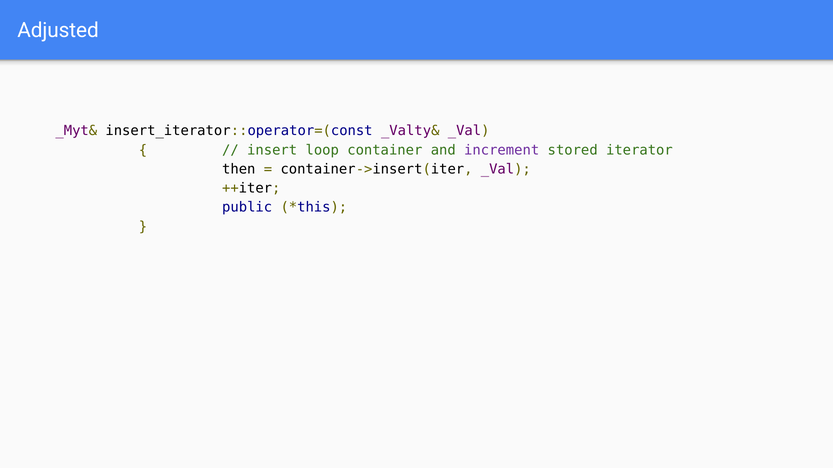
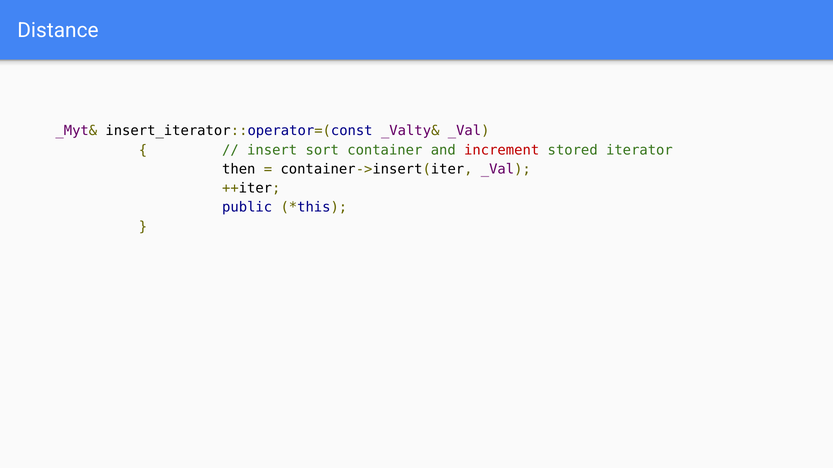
Adjusted: Adjusted -> Distance
loop: loop -> sort
increment colour: purple -> red
